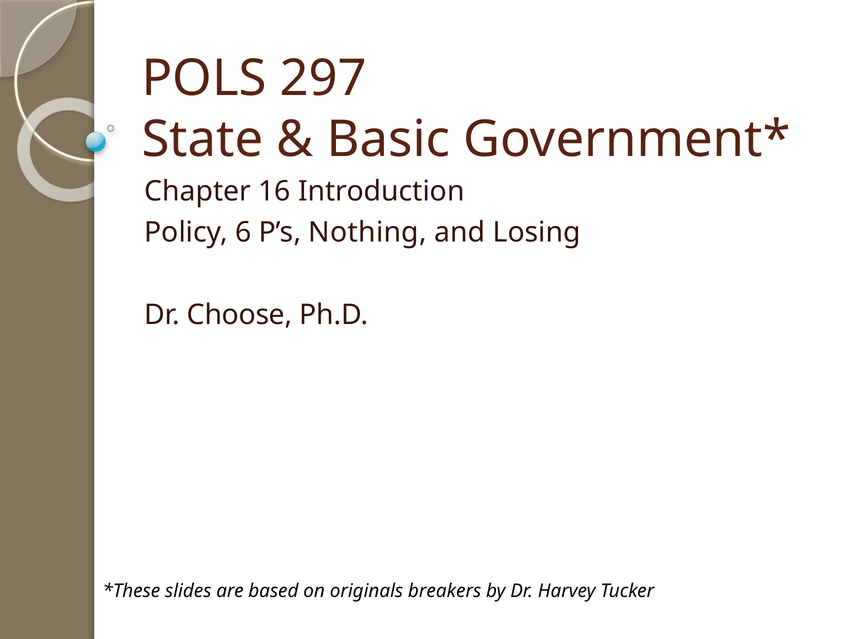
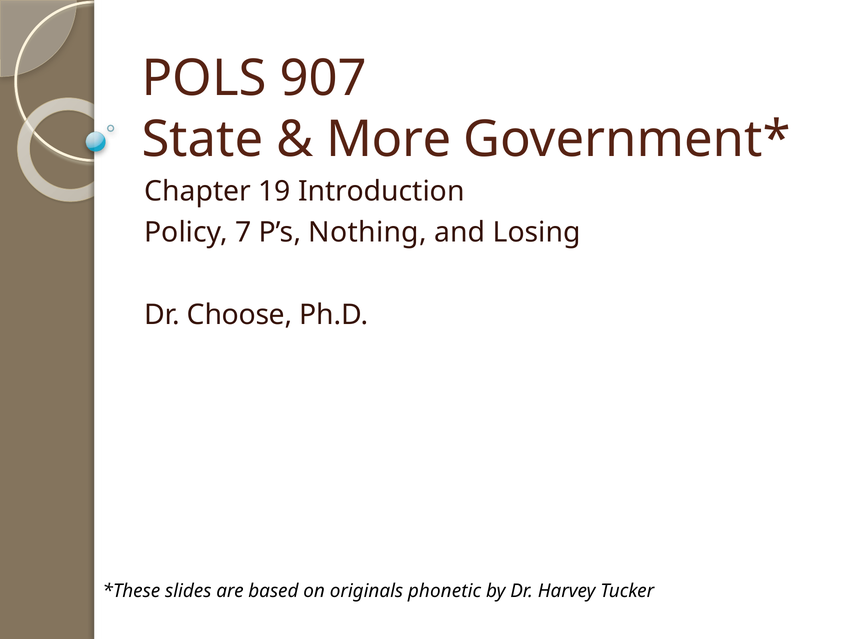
297: 297 -> 907
Basic: Basic -> More
16: 16 -> 19
6: 6 -> 7
breakers: breakers -> phonetic
